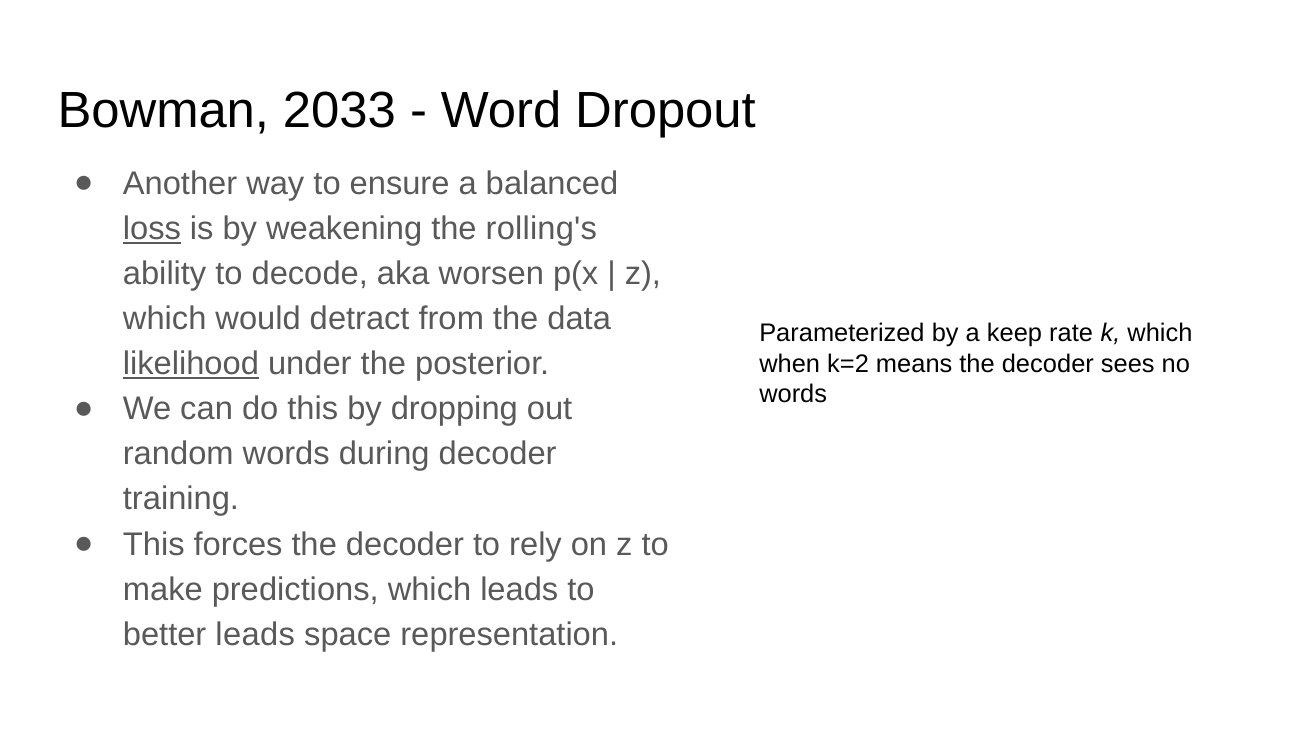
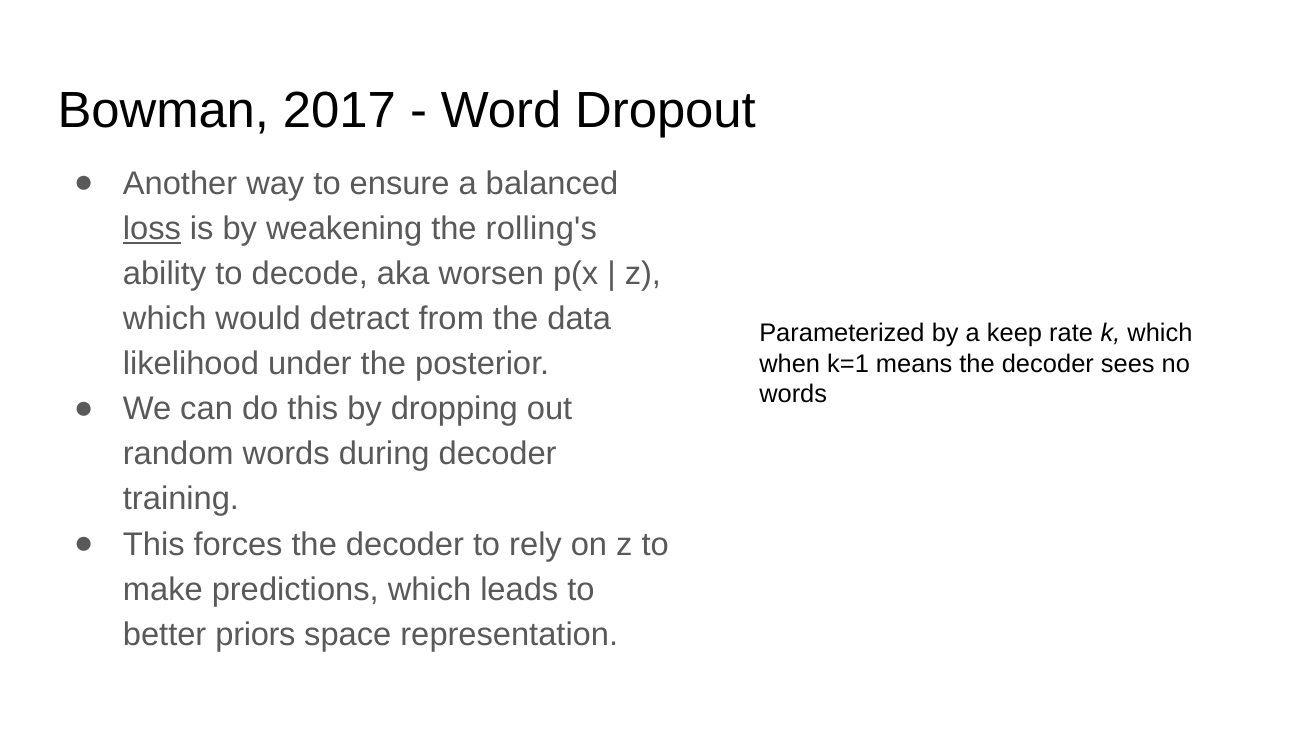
2033: 2033 -> 2017
likelihood underline: present -> none
k=2: k=2 -> k=1
better leads: leads -> priors
